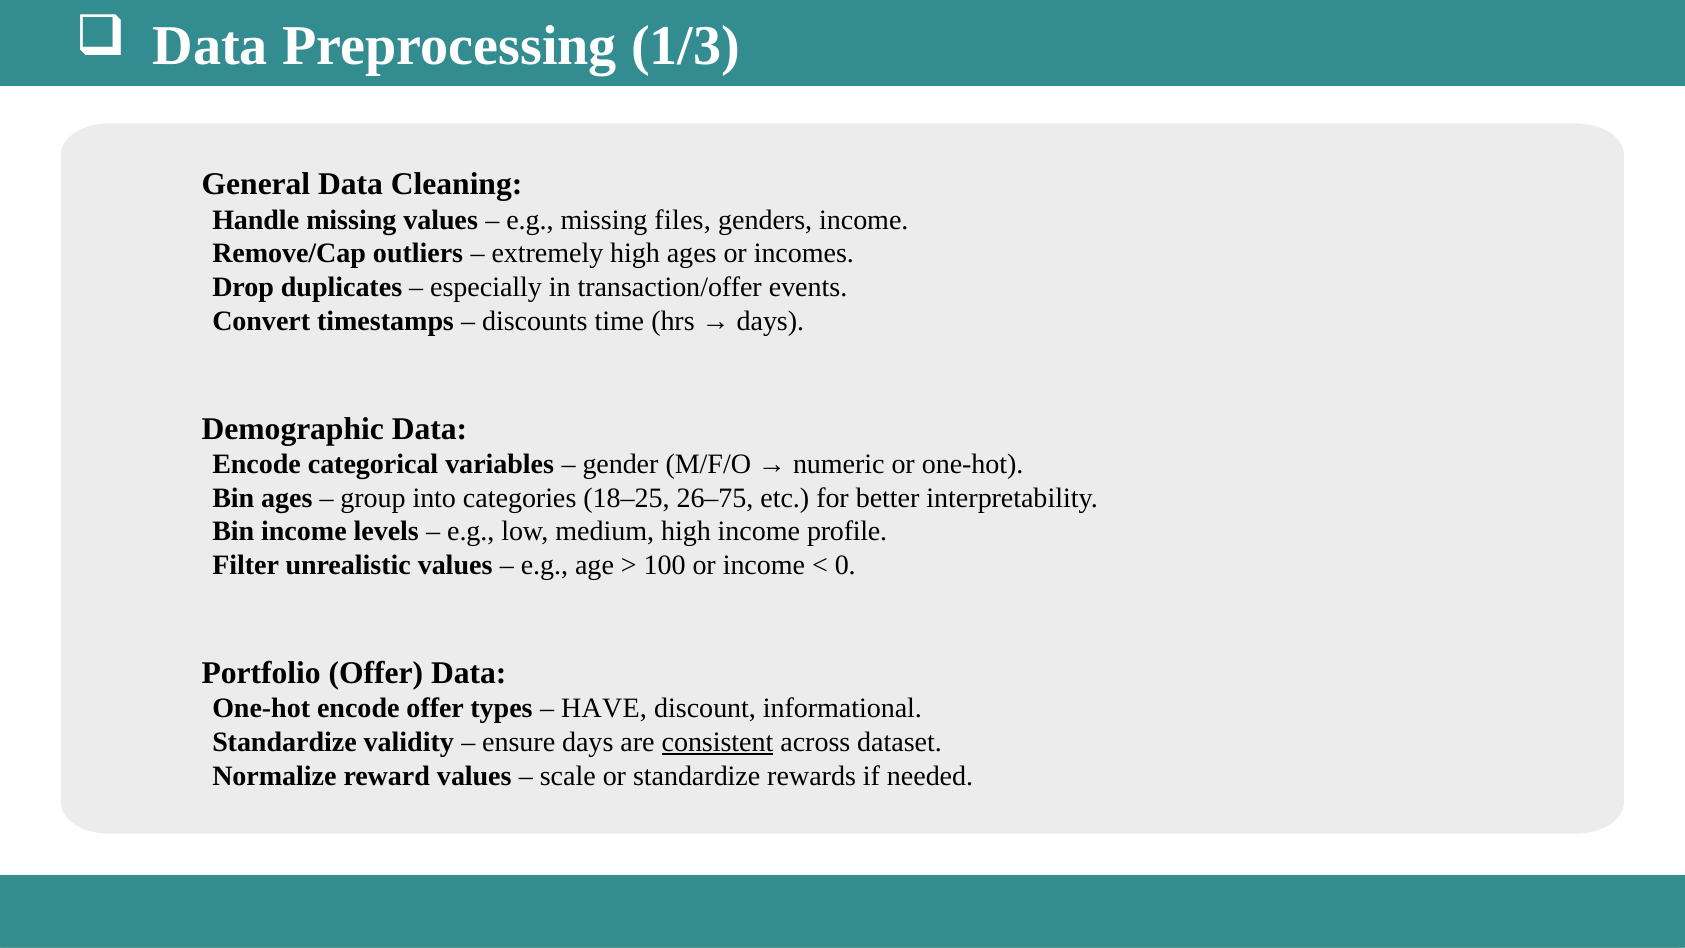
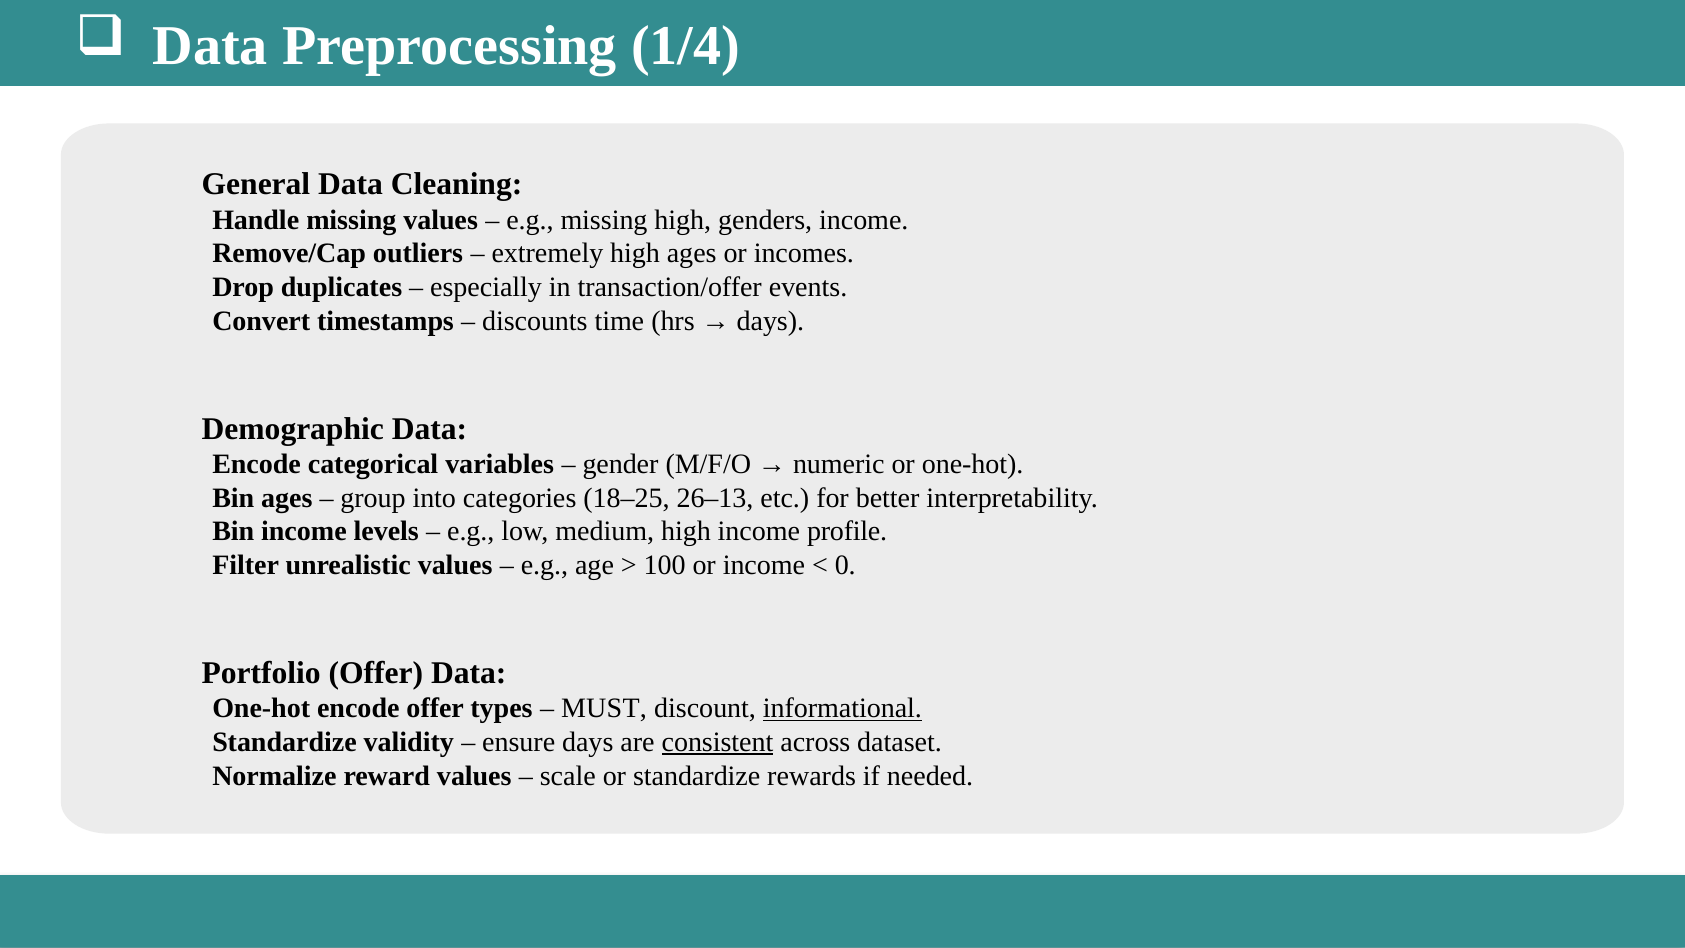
1/3: 1/3 -> 1/4
missing files: files -> high
26–75: 26–75 -> 26–13
HAVE: HAVE -> MUST
informational underline: none -> present
